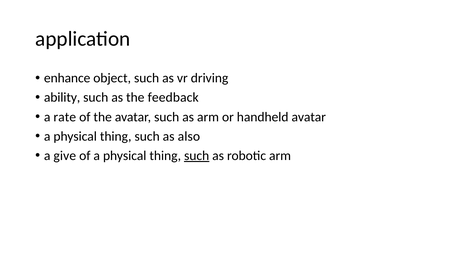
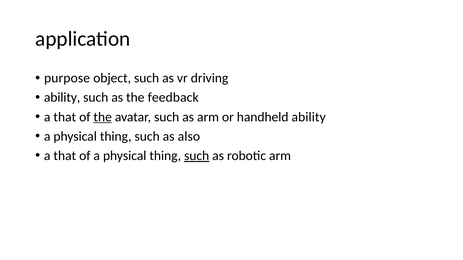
enhance: enhance -> purpose
rate at (65, 117): rate -> that
the at (103, 117) underline: none -> present
handheld avatar: avatar -> ability
give at (65, 156): give -> that
